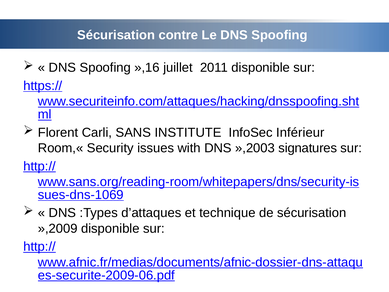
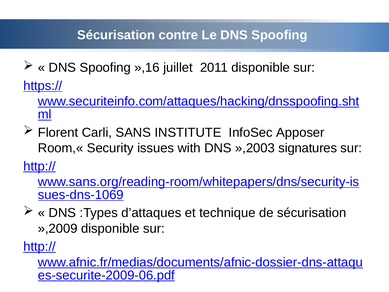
Inférieur: Inférieur -> Apposer
